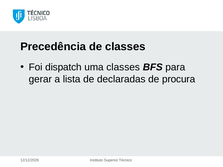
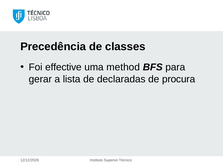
dispatch: dispatch -> effective
uma classes: classes -> method
